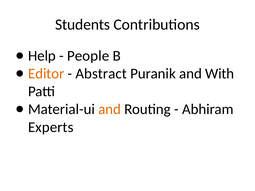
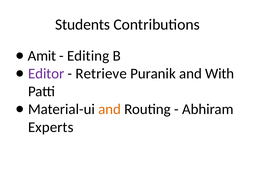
Help: Help -> Amit
People: People -> Editing
Editor colour: orange -> purple
Abstract: Abstract -> Retrieve
